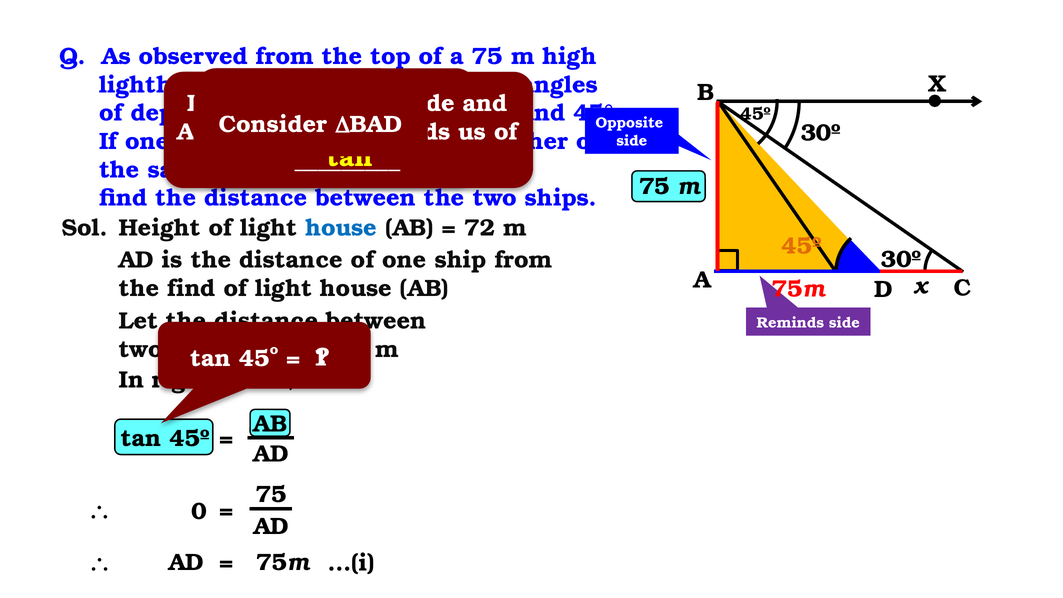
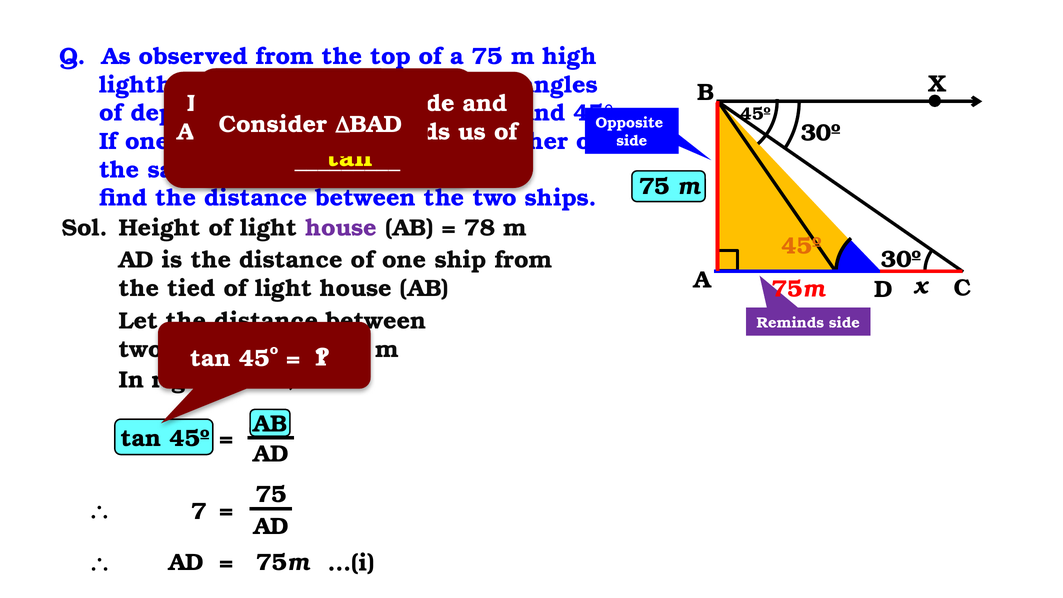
house at (341, 228) colour: blue -> purple
72: 72 -> 78
the find: find -> tied
0: 0 -> 7
